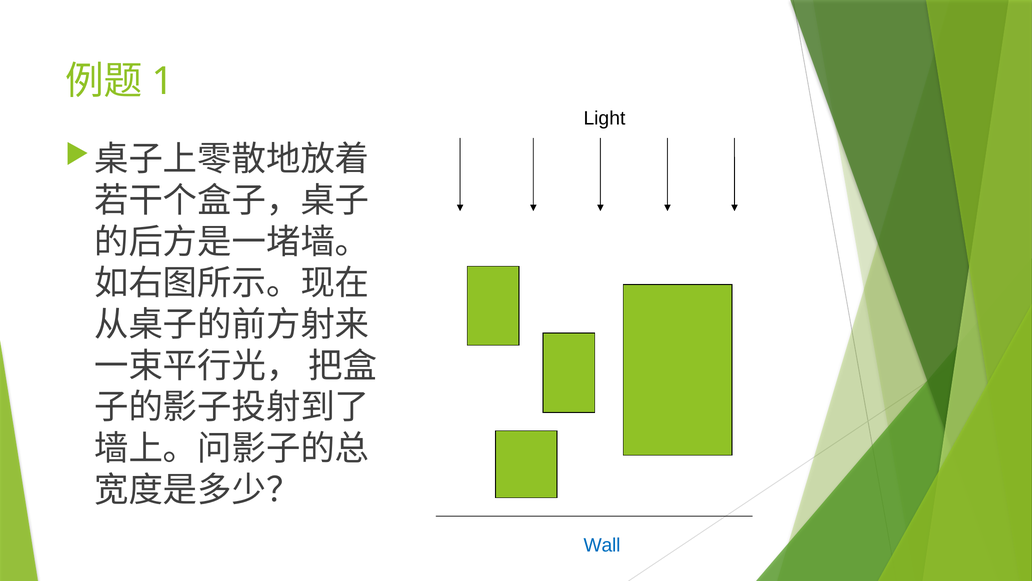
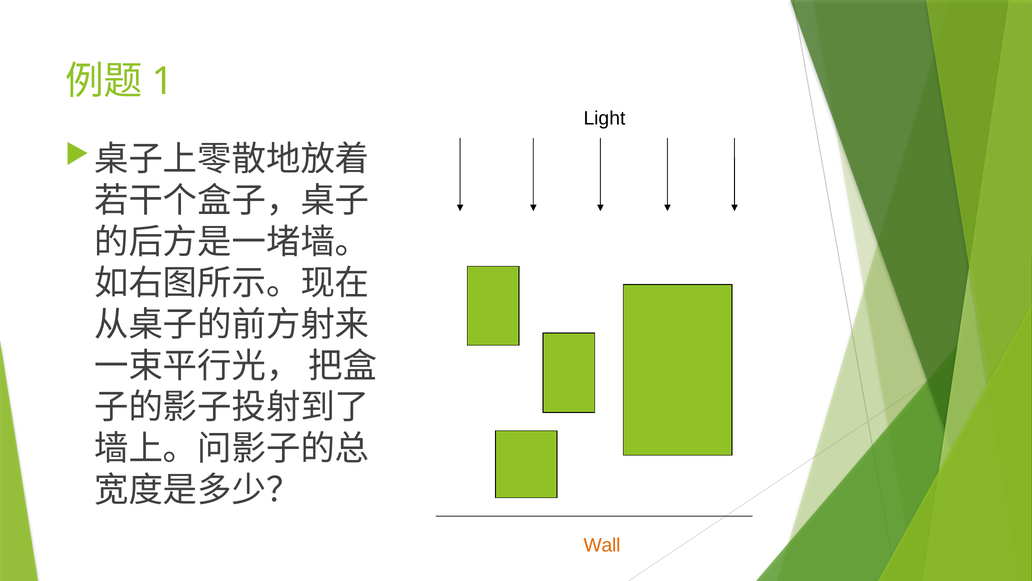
Wall colour: blue -> orange
